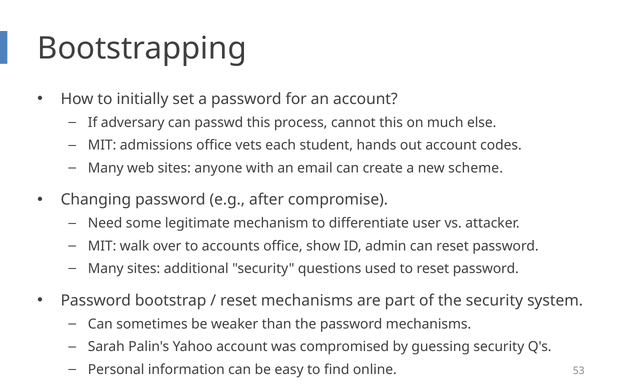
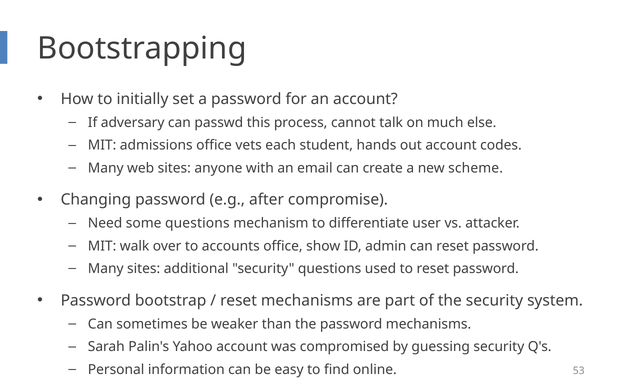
cannot this: this -> talk
some legitimate: legitimate -> questions
